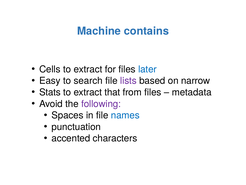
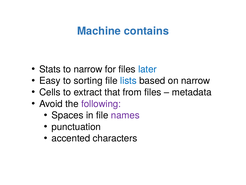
Cells: Cells -> Stats
extract at (88, 69): extract -> narrow
search: search -> sorting
lists colour: purple -> blue
Stats: Stats -> Cells
names colour: blue -> purple
